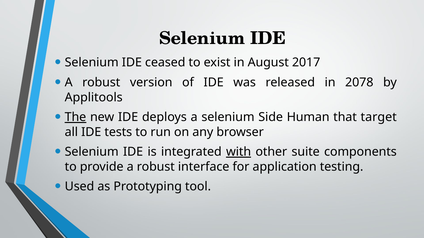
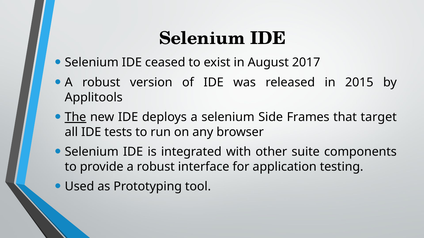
2078: 2078 -> 2015
Human: Human -> Frames
with underline: present -> none
